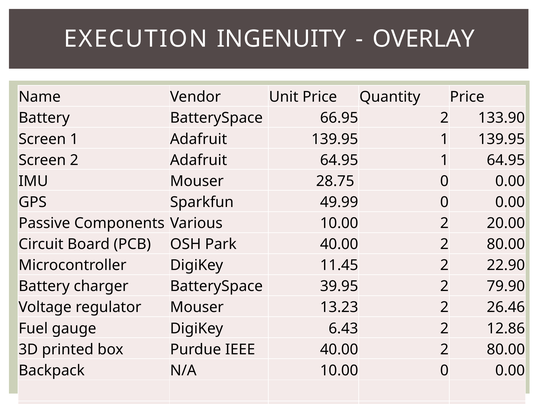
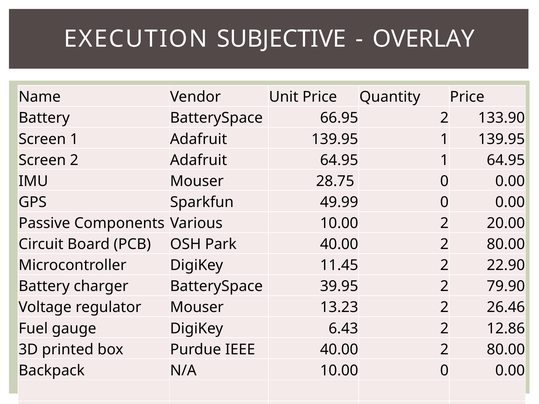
INGENUITY: INGENUITY -> SUBJECTIVE
